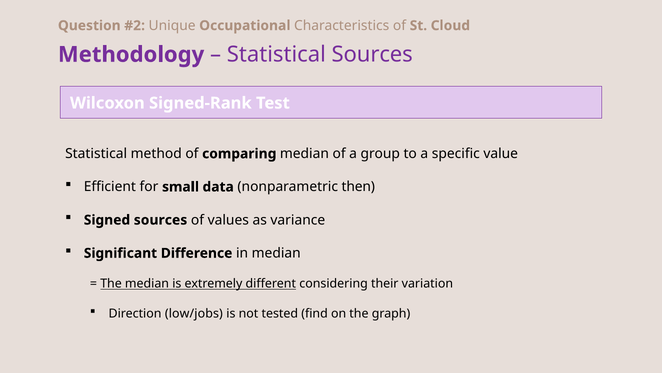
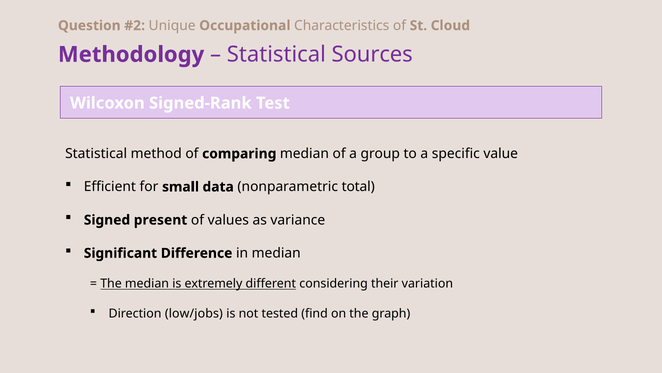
then: then -> total
Signed sources: sources -> present
